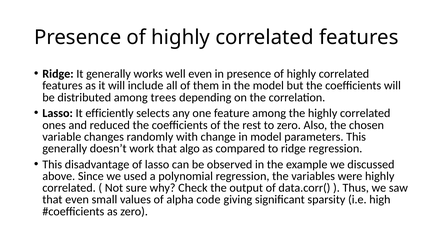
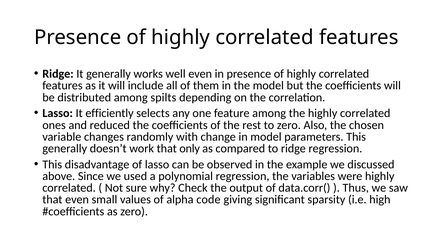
trees: trees -> spilts
algo: algo -> only
